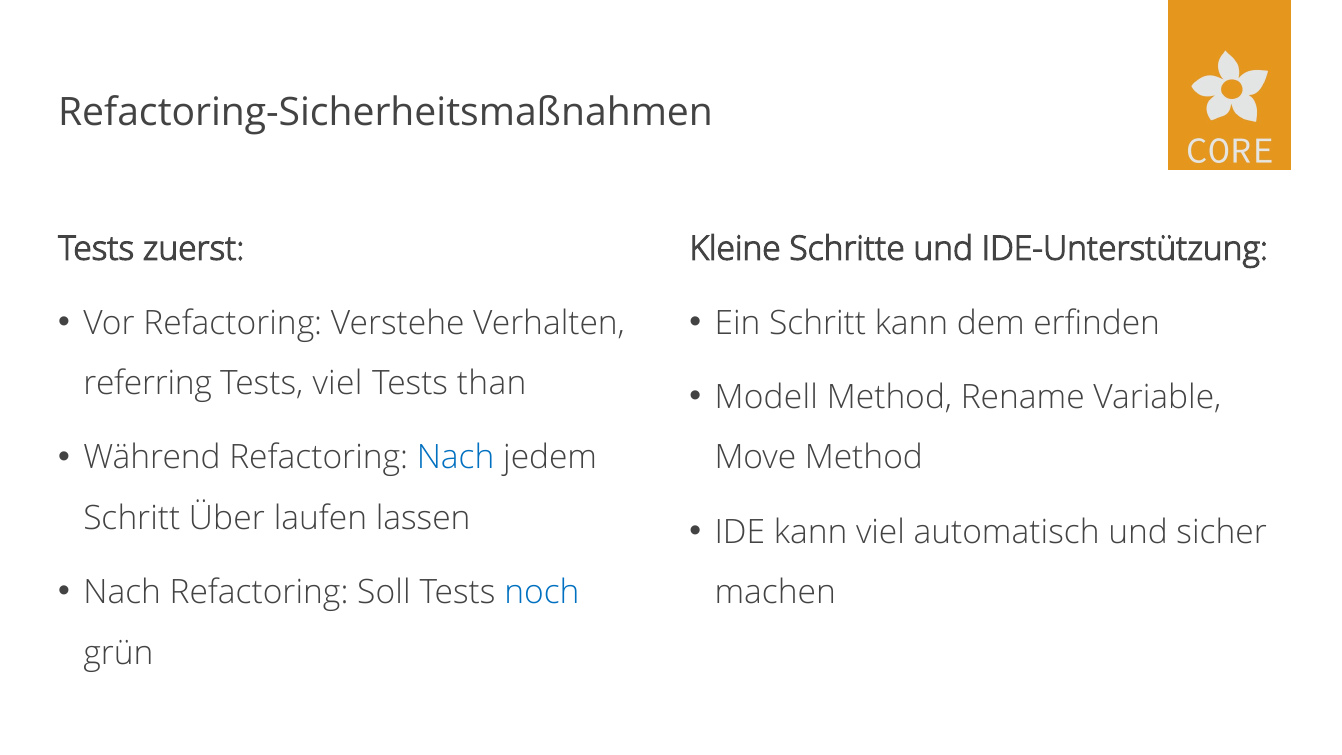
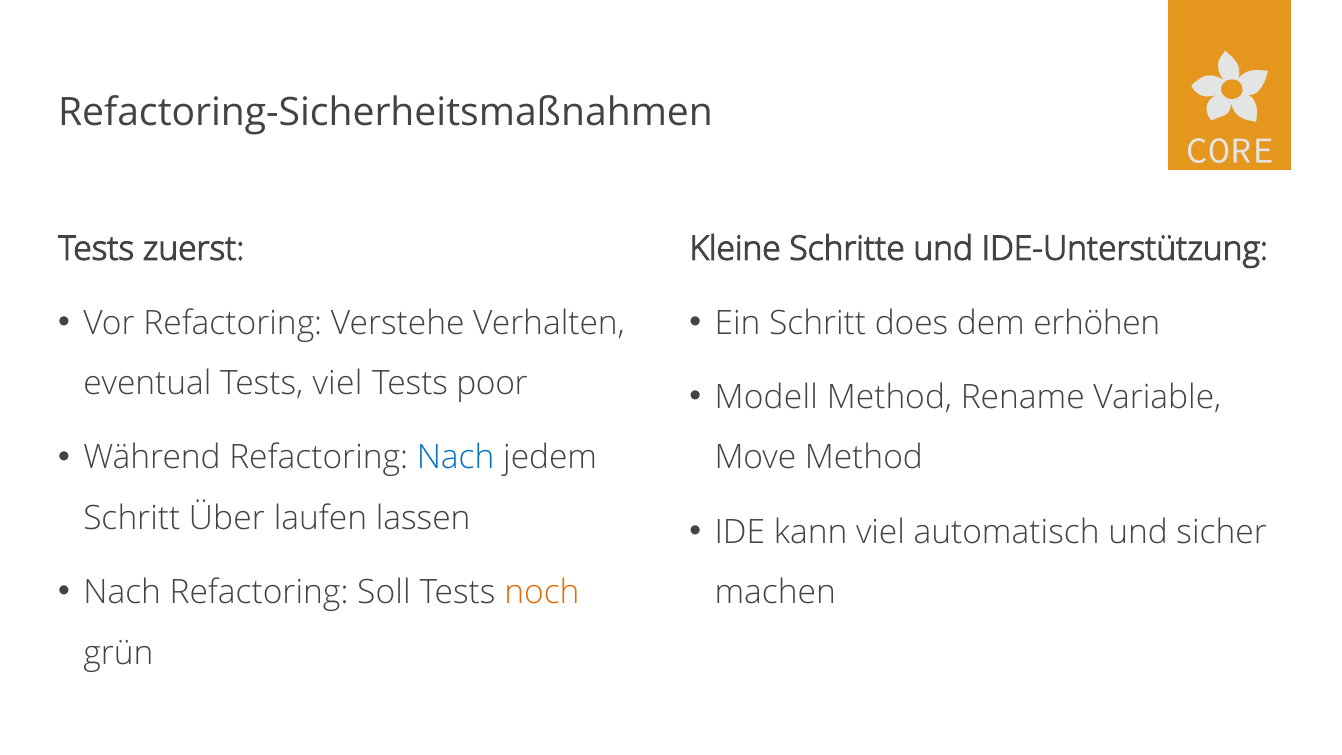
Schritt kann: kann -> does
erfinden: erfinden -> erhöhen
referring: referring -> eventual
than: than -> poor
noch colour: blue -> orange
